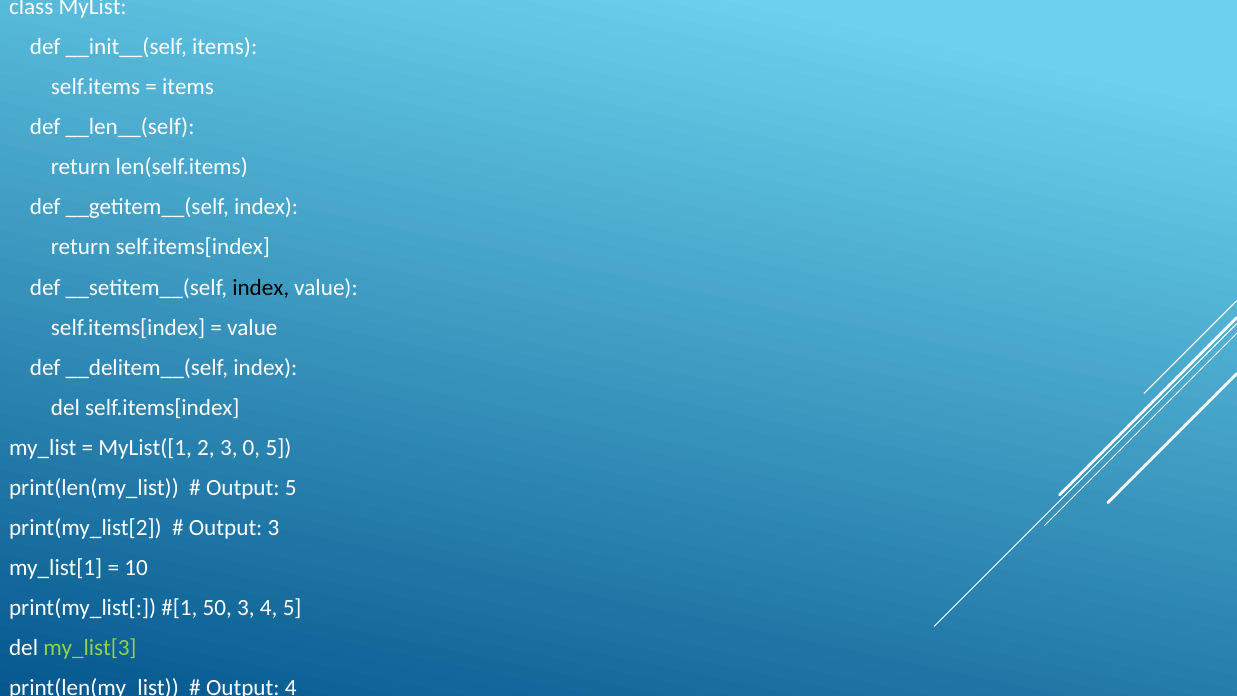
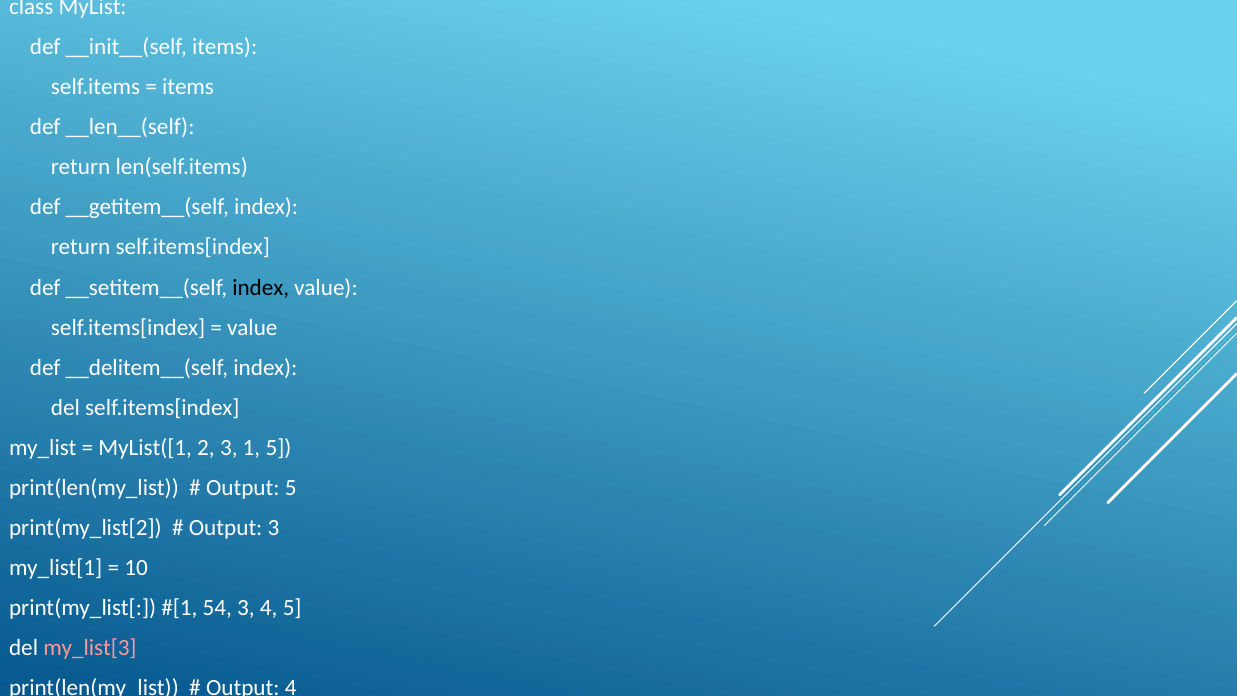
0: 0 -> 1
50: 50 -> 54
my_list[3 colour: light green -> pink
